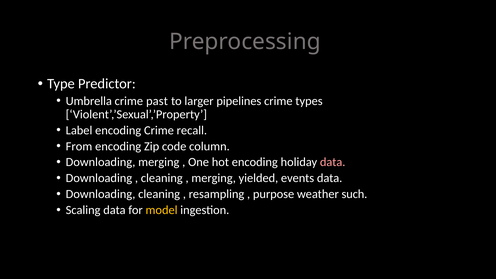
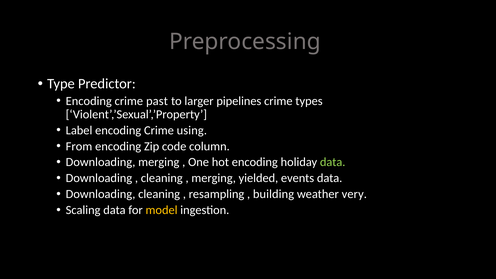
Umbrella at (89, 101): Umbrella -> Encoding
recall: recall -> using
data at (333, 162) colour: pink -> light green
purpose: purpose -> building
such: such -> very
